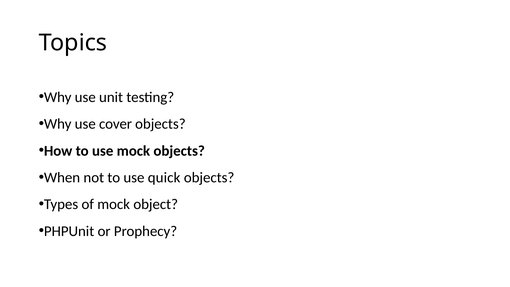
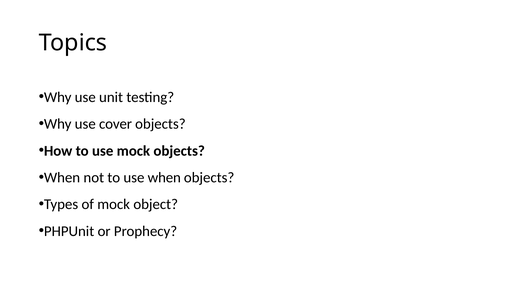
use quick: quick -> when
